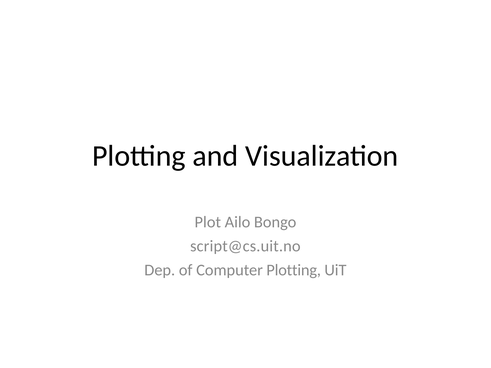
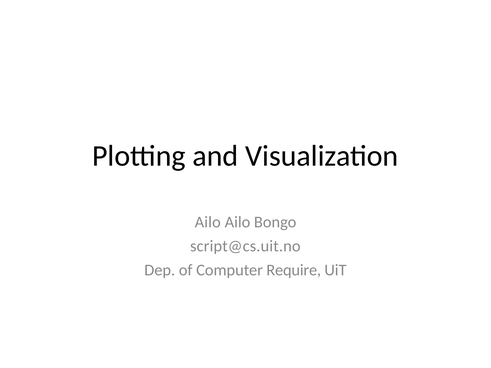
Plot at (208, 222): Plot -> Ailo
Computer Plotting: Plotting -> Require
